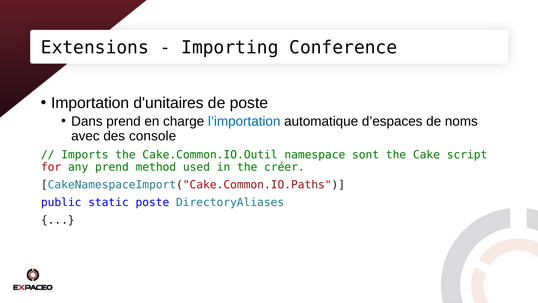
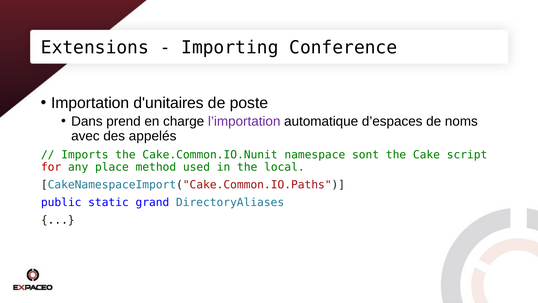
l’importation colour: blue -> purple
console: console -> appelés
Cake.Common.IO.Outil: Cake.Common.IO.Outil -> Cake.Common.IO.Nunit
any prend: prend -> place
créer: créer -> local
static poste: poste -> grand
